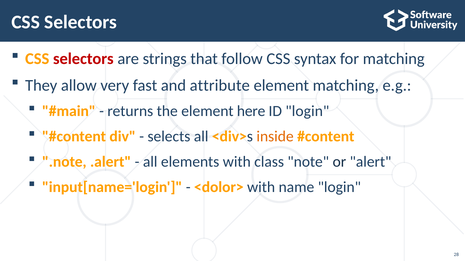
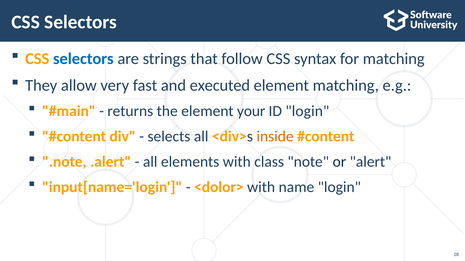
selectors at (83, 59) colour: red -> blue
attribute: attribute -> executed
here: here -> your
